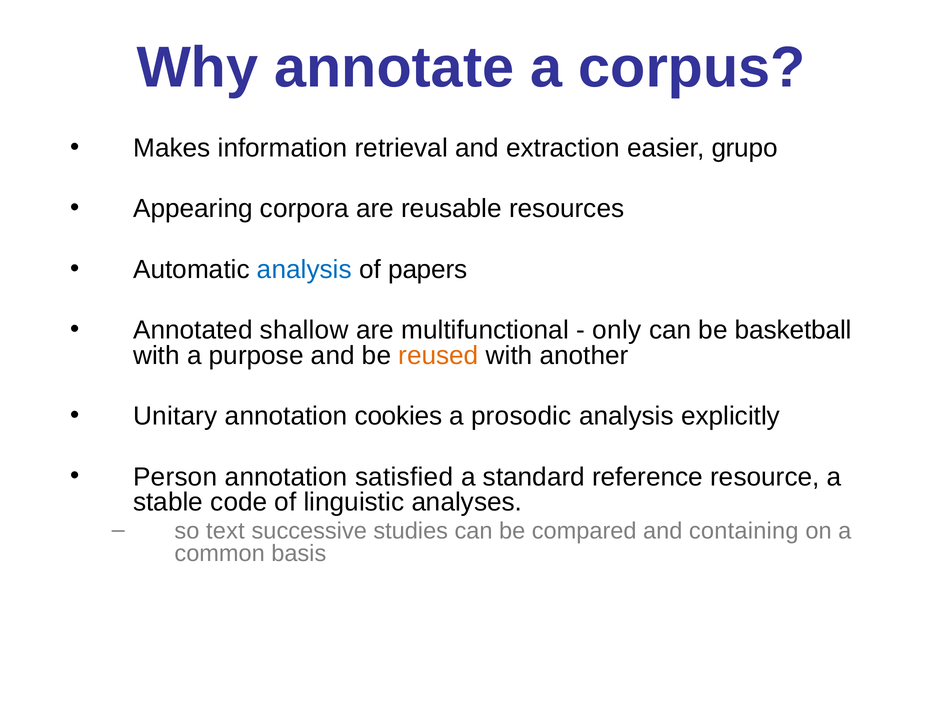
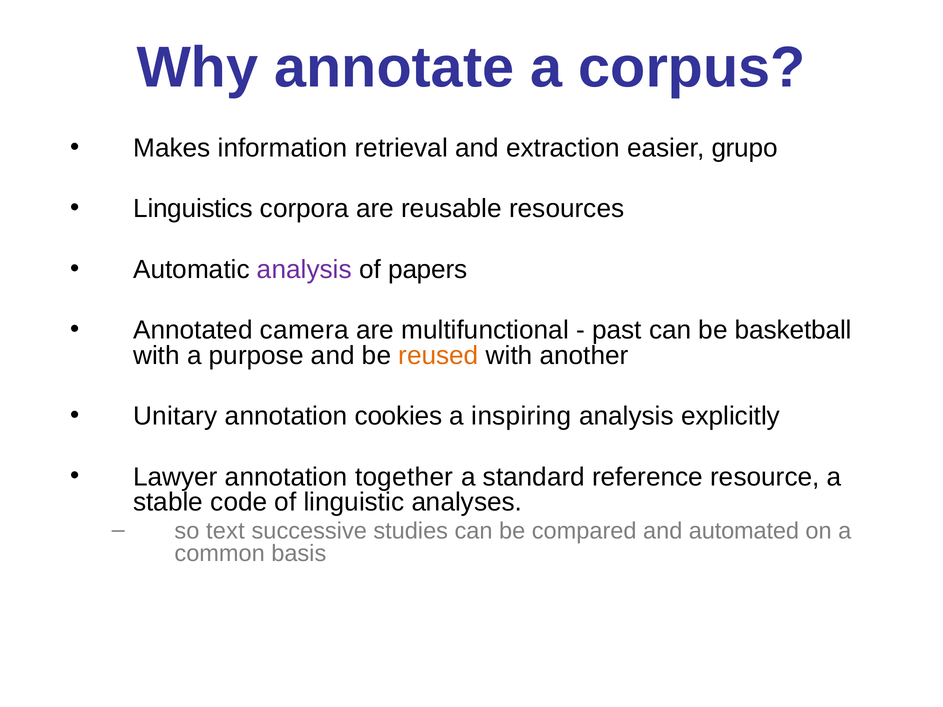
Appearing: Appearing -> Linguistics
analysis at (304, 270) colour: blue -> purple
shallow: shallow -> camera
only: only -> past
prosodic: prosodic -> inspiring
Person: Person -> Lawyer
satisfied: satisfied -> together
containing: containing -> automated
